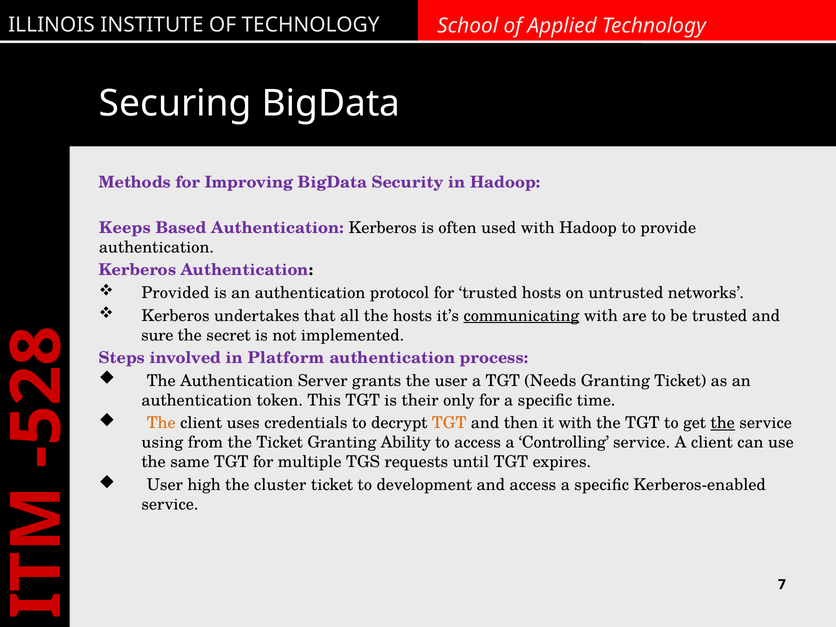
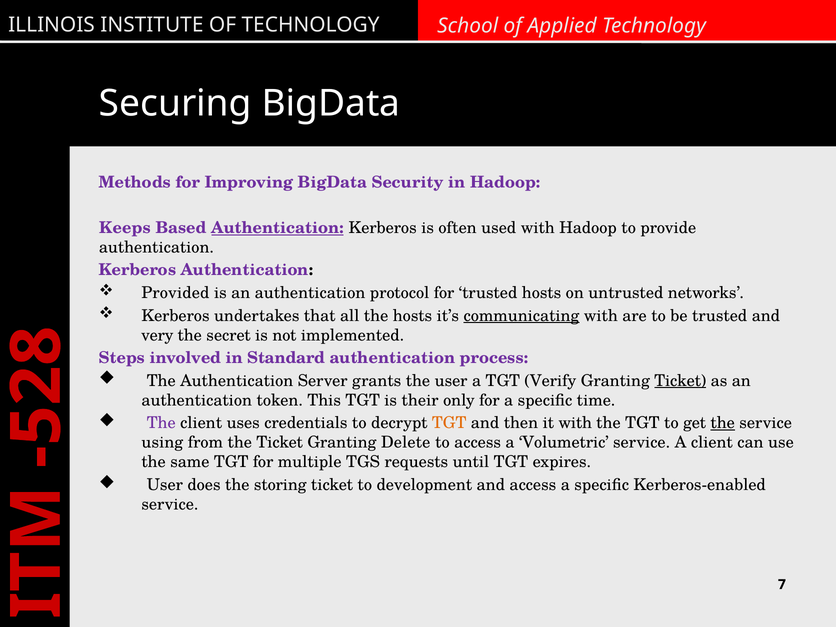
Authentication at (278, 228) underline: none -> present
sure: sure -> very
Platform: Platform -> Standard
Needs: Needs -> Verify
Ticket at (680, 381) underline: none -> present
The at (161, 423) colour: orange -> purple
Ability: Ability -> Delete
Controlling: Controlling -> Volumetric
high: high -> does
cluster: cluster -> storing
